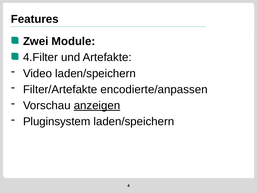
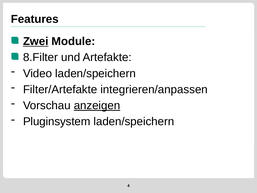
Zwei underline: none -> present
4.Filter: 4.Filter -> 8.Filter
encodierte/anpassen: encodierte/anpassen -> integrieren/anpassen
